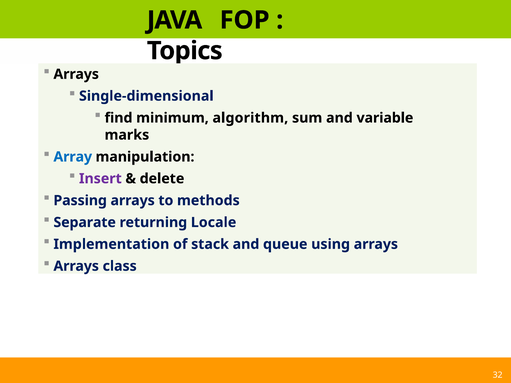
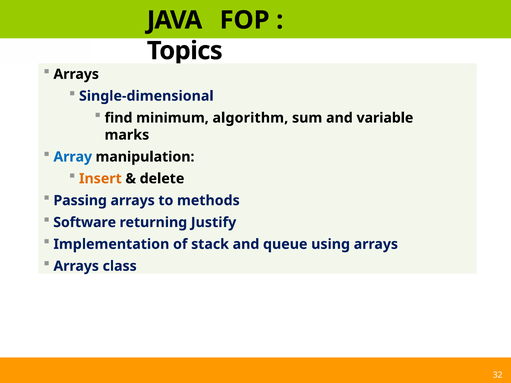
Insert colour: purple -> orange
Separate: Separate -> Software
Locale: Locale -> Justify
